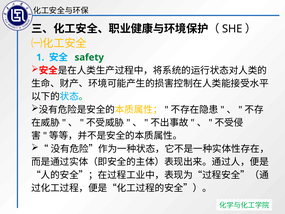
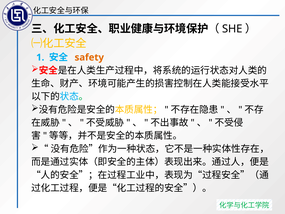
safety colour: green -> orange
